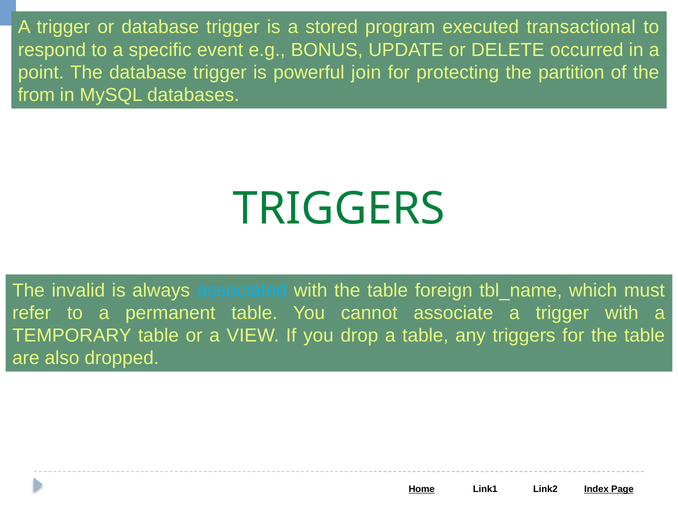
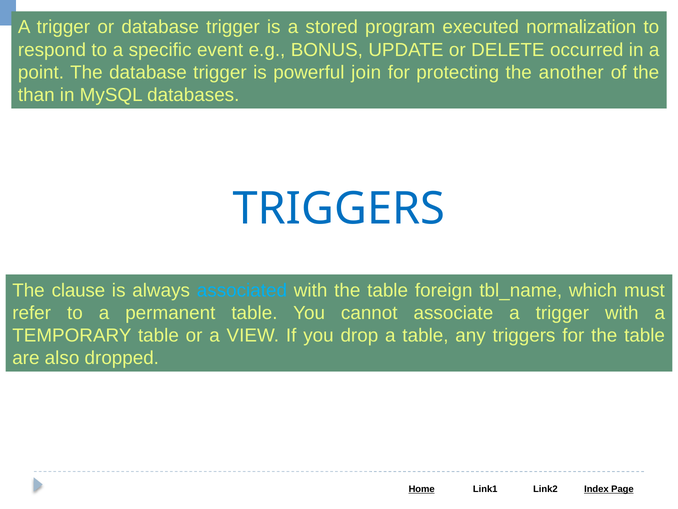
transactional: transactional -> normalization
partition: partition -> another
from: from -> than
TRIGGERS at (339, 209) colour: green -> blue
invalid: invalid -> clause
